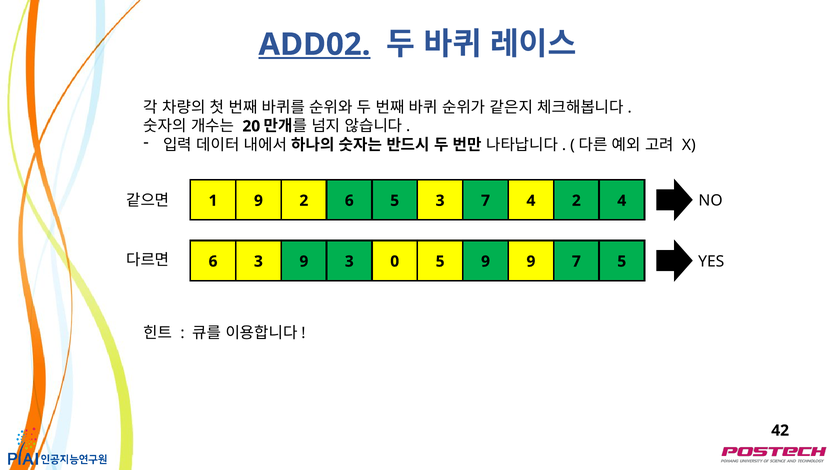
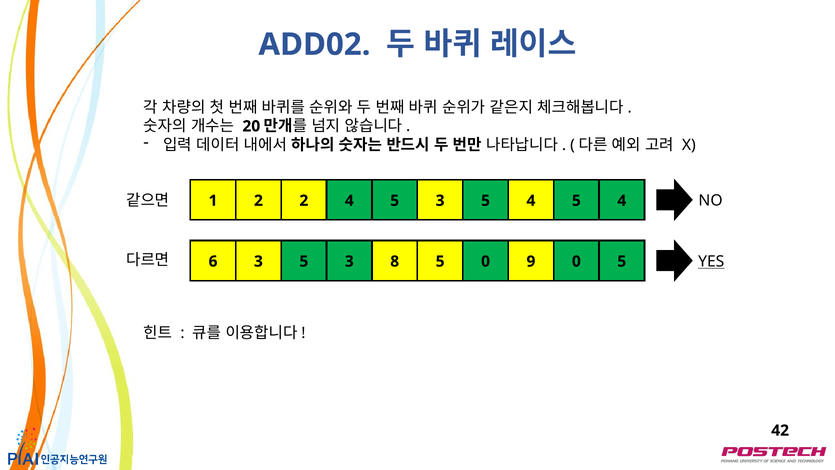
ADD02 underline: present -> none
1 9: 9 -> 2
2 6: 6 -> 4
5 3 7: 7 -> 5
2 at (576, 201): 2 -> 5
YES underline: none -> present
6 3 9: 9 -> 5
0: 0 -> 8
5 9: 9 -> 0
9 7: 7 -> 0
